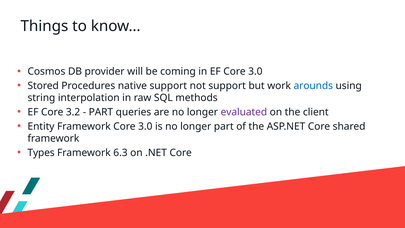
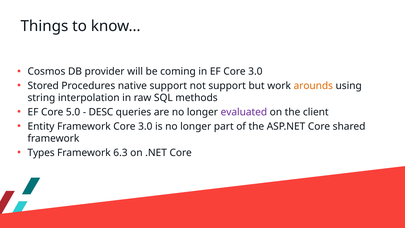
arounds colour: blue -> orange
3.2: 3.2 -> 5.0
PART at (101, 112): PART -> DESC
